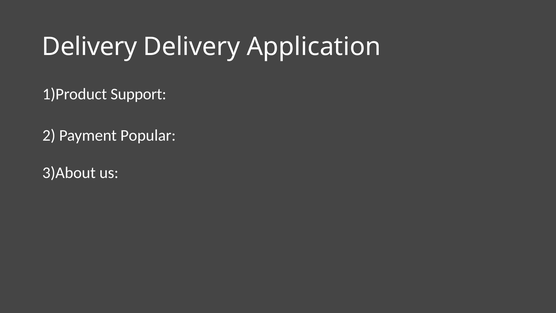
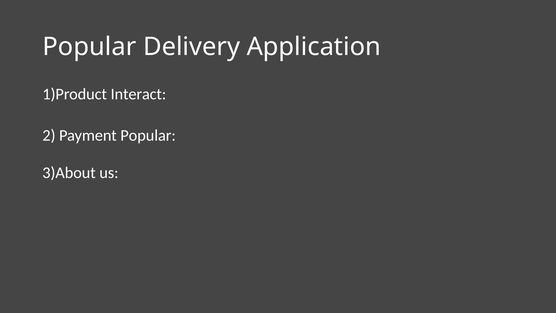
Delivery at (90, 47): Delivery -> Popular
Support: Support -> Interact
